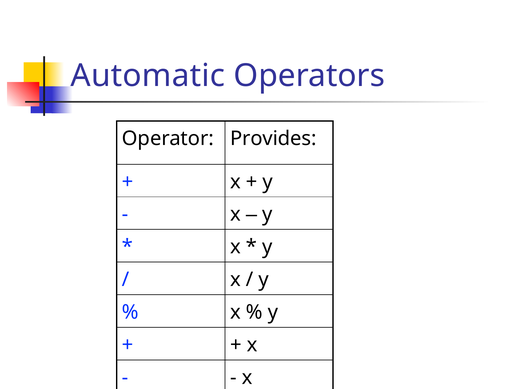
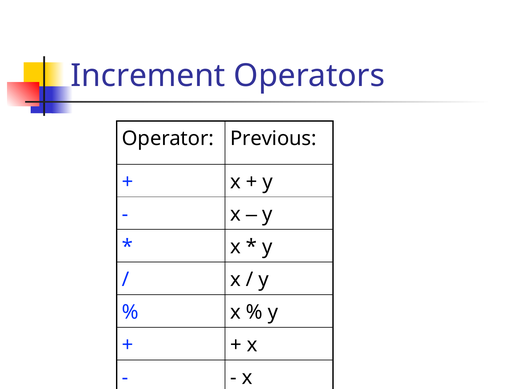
Automatic: Automatic -> Increment
Provides: Provides -> Previous
